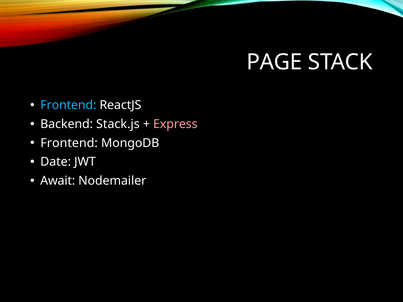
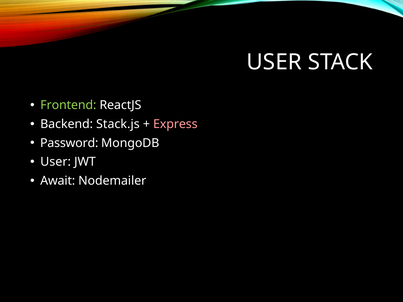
PAGE at (274, 62): PAGE -> USER
Frontend at (68, 105) colour: light blue -> light green
Frontend at (69, 143): Frontend -> Password
Date at (56, 162): Date -> User
